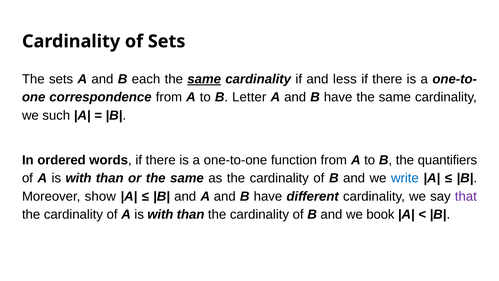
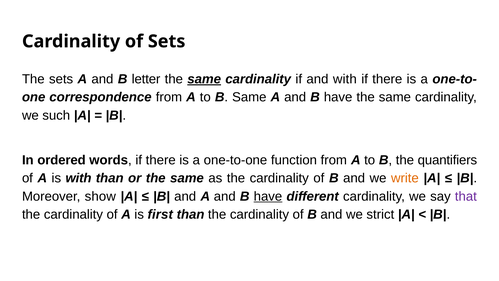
each: each -> letter
and less: less -> with
B Letter: Letter -> Same
write colour: blue -> orange
have at (268, 196) underline: none -> present
with at (160, 214): with -> first
book: book -> strict
